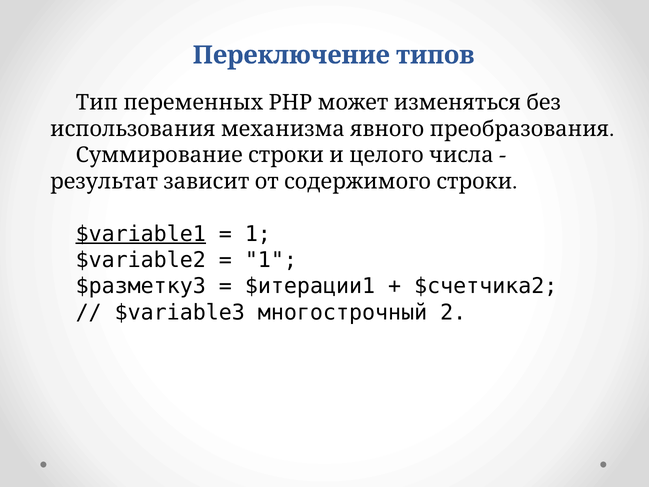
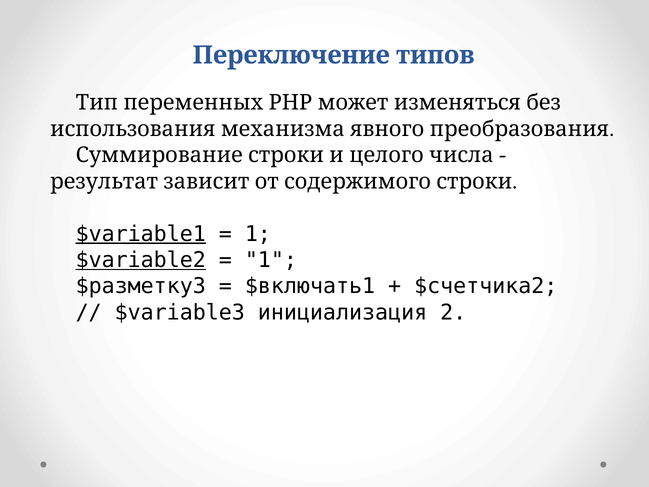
$variable2 underline: none -> present
$итерации1: $итерации1 -> $включать1
многострочный: многострочный -> инициализация
